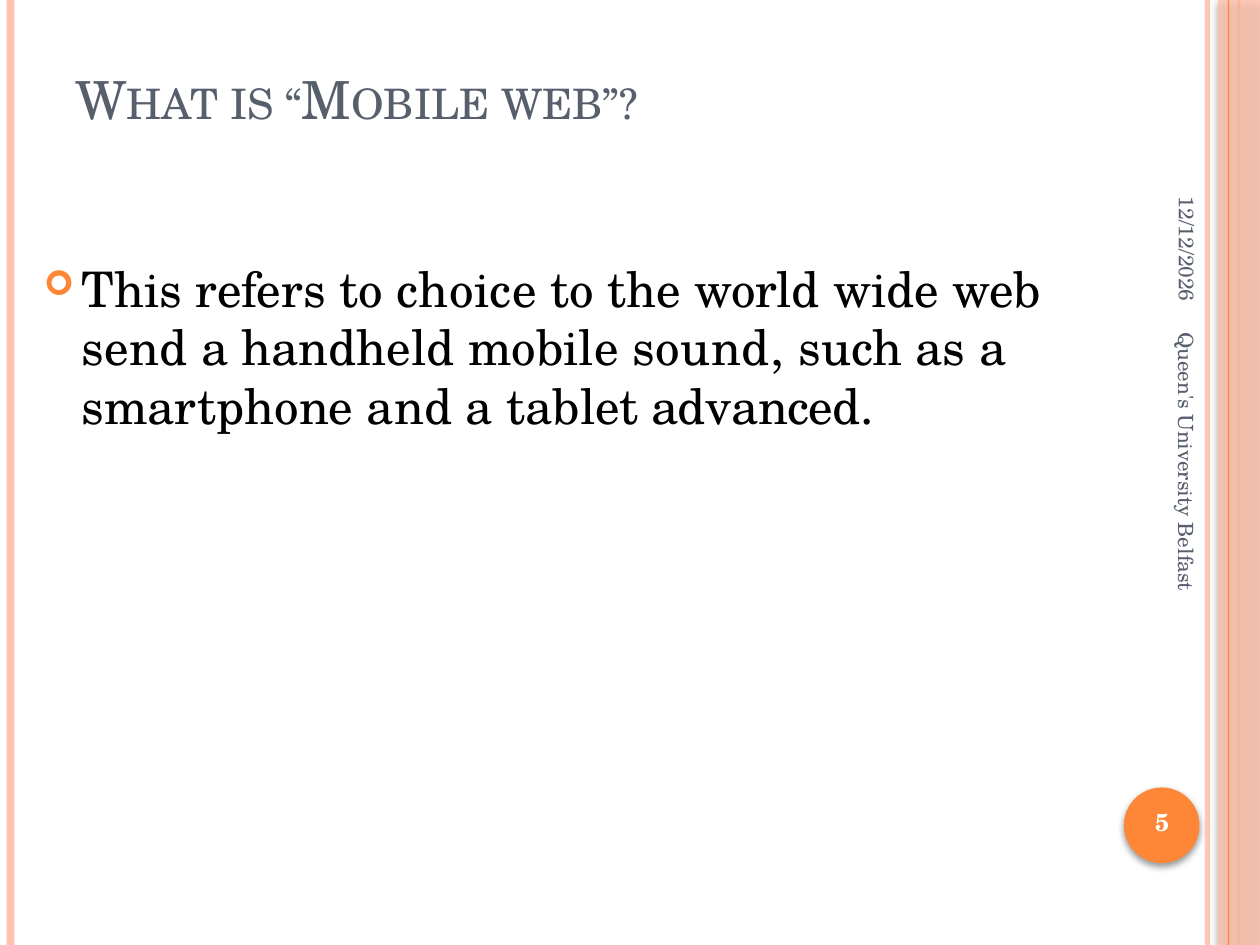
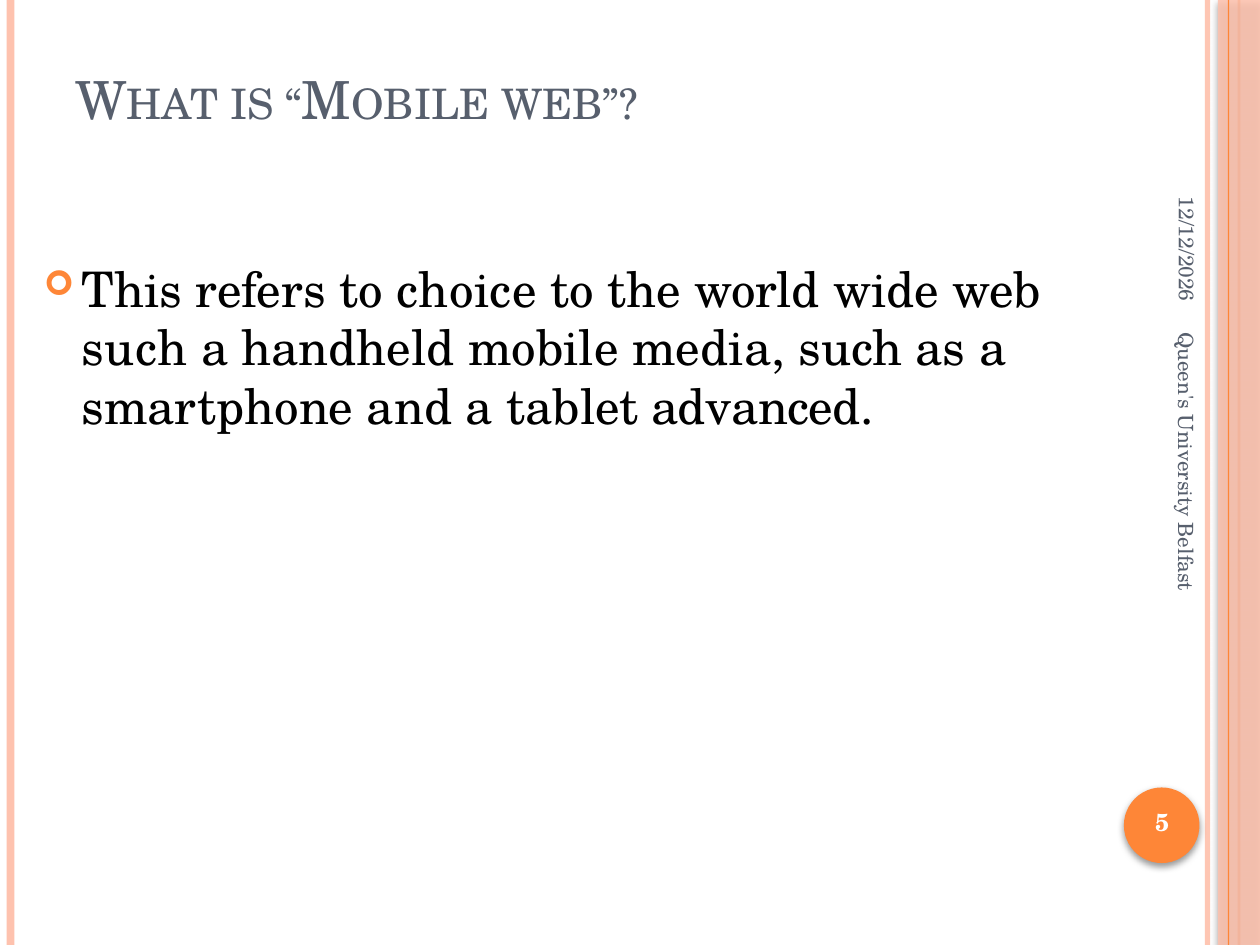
send at (135, 350): send -> such
sound: sound -> media
